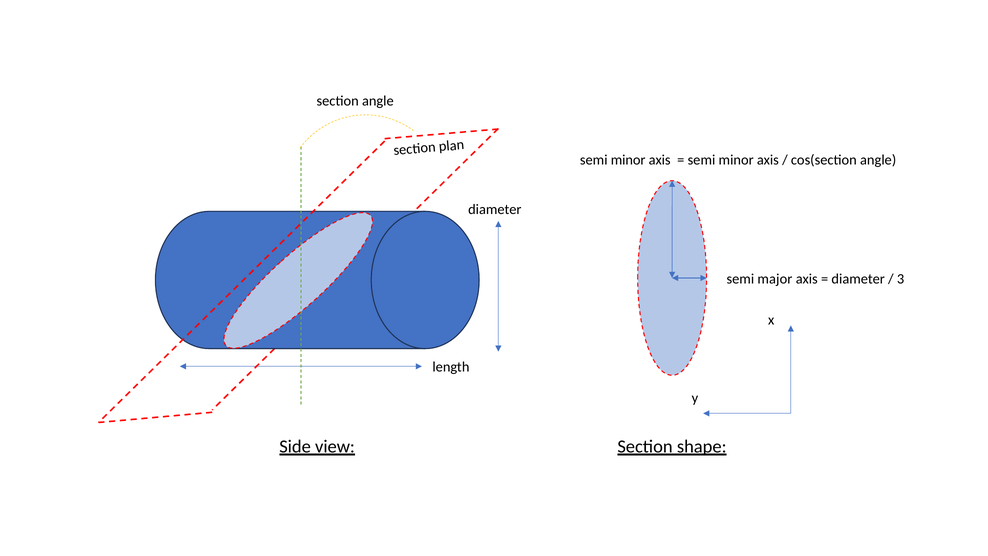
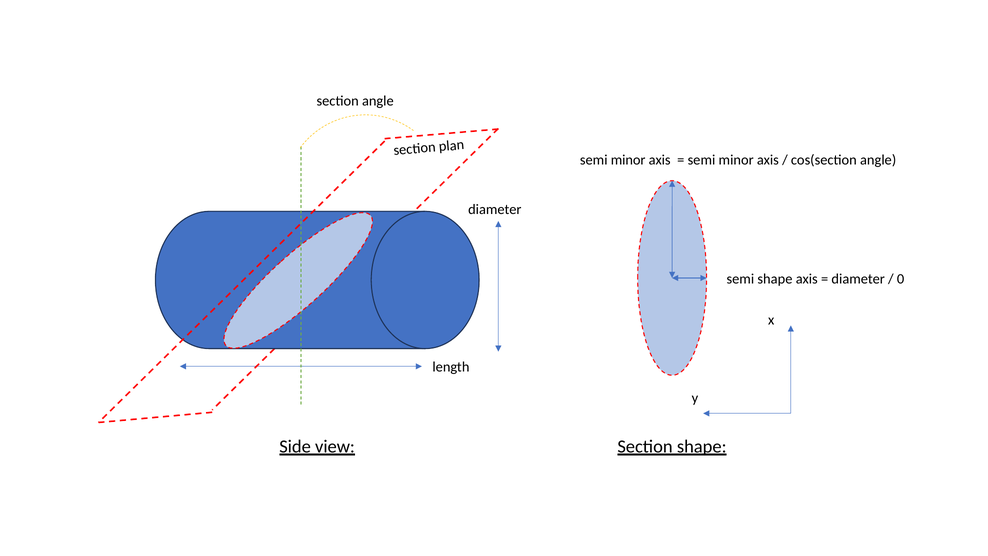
semi major: major -> shape
3: 3 -> 0
